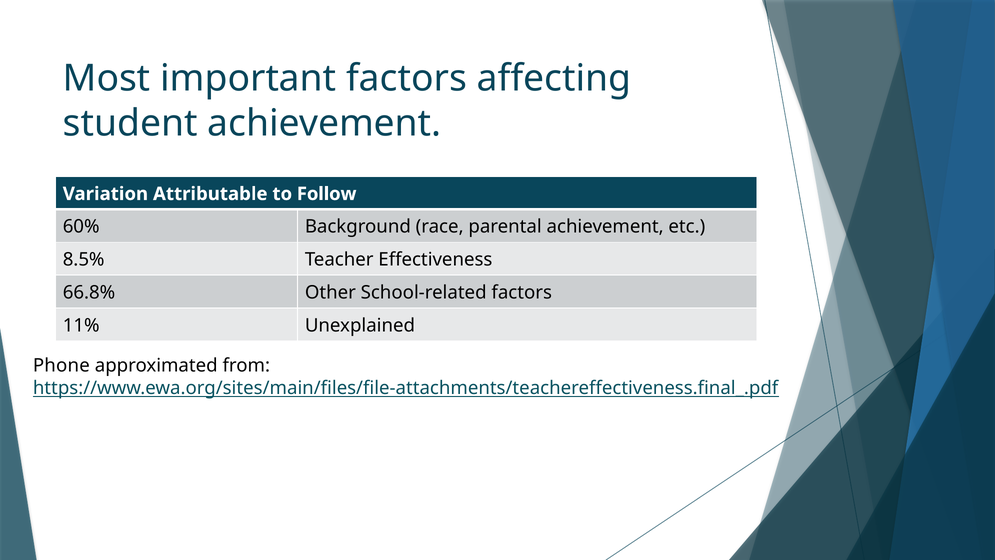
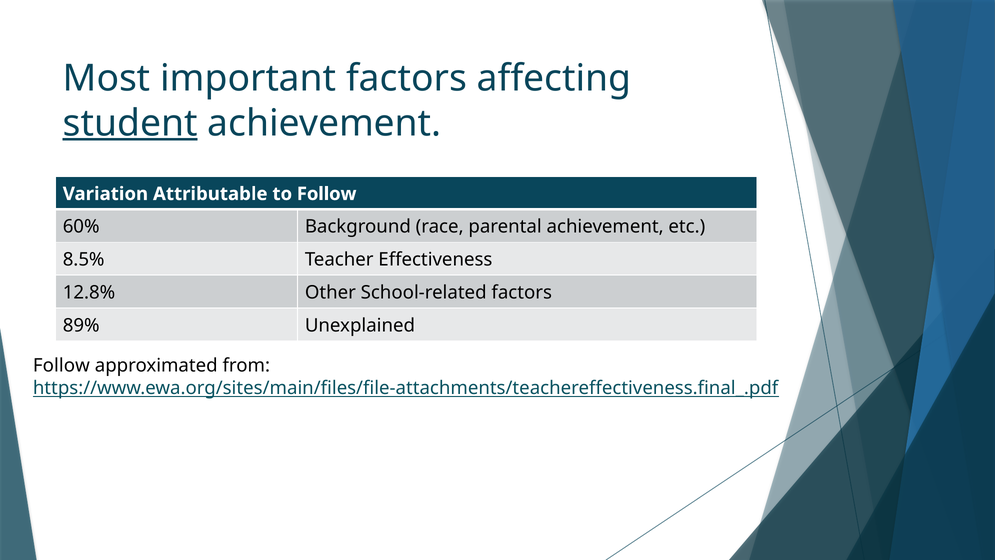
student underline: none -> present
66.8%: 66.8% -> 12.8%
11%: 11% -> 89%
Phone at (61, 366): Phone -> Follow
